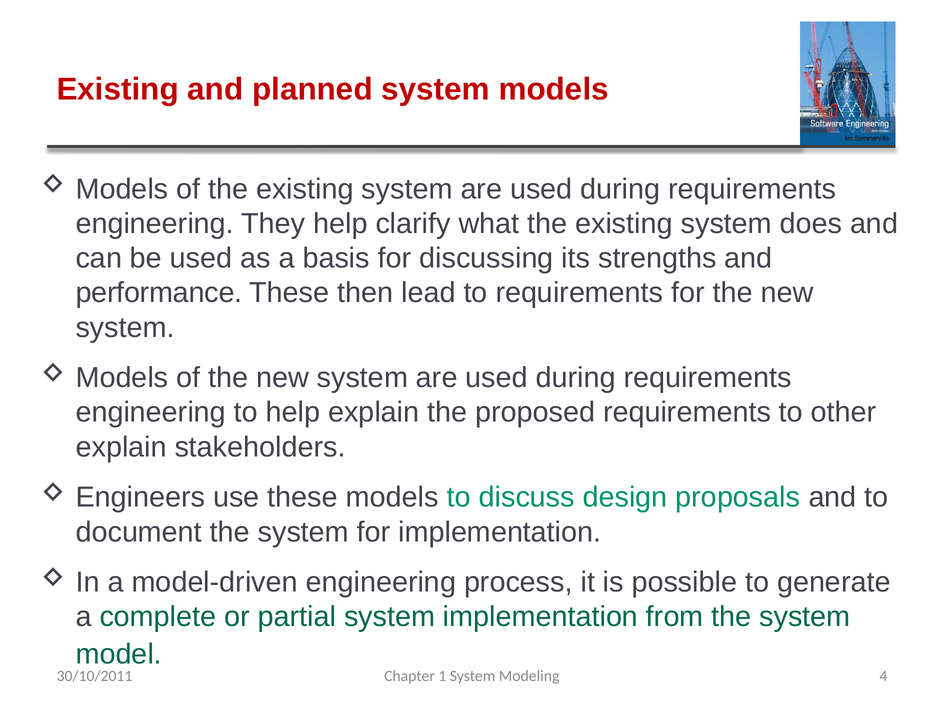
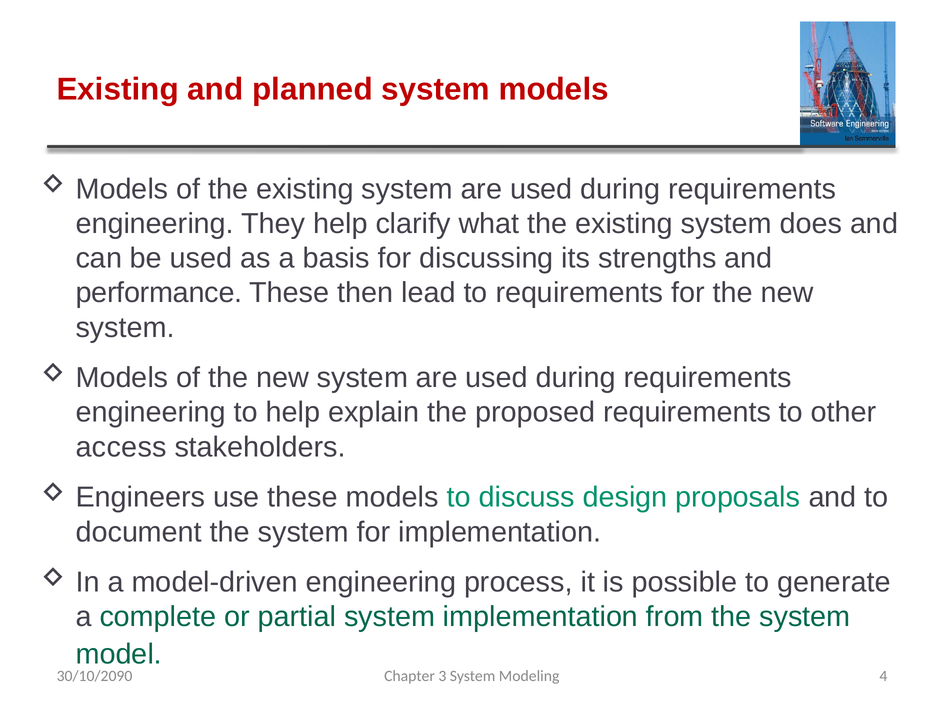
explain at (121, 447): explain -> access
30/10/2011: 30/10/2011 -> 30/10/2090
1: 1 -> 3
